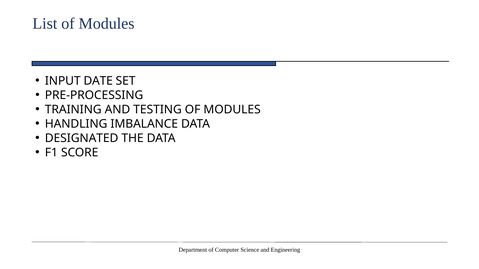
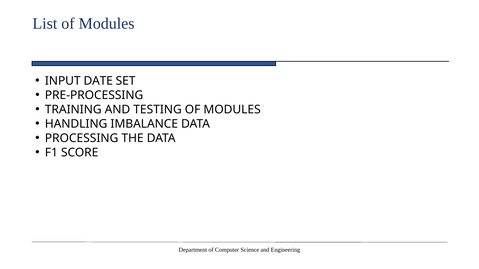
DESIGNATED: DESIGNATED -> PROCESSING
